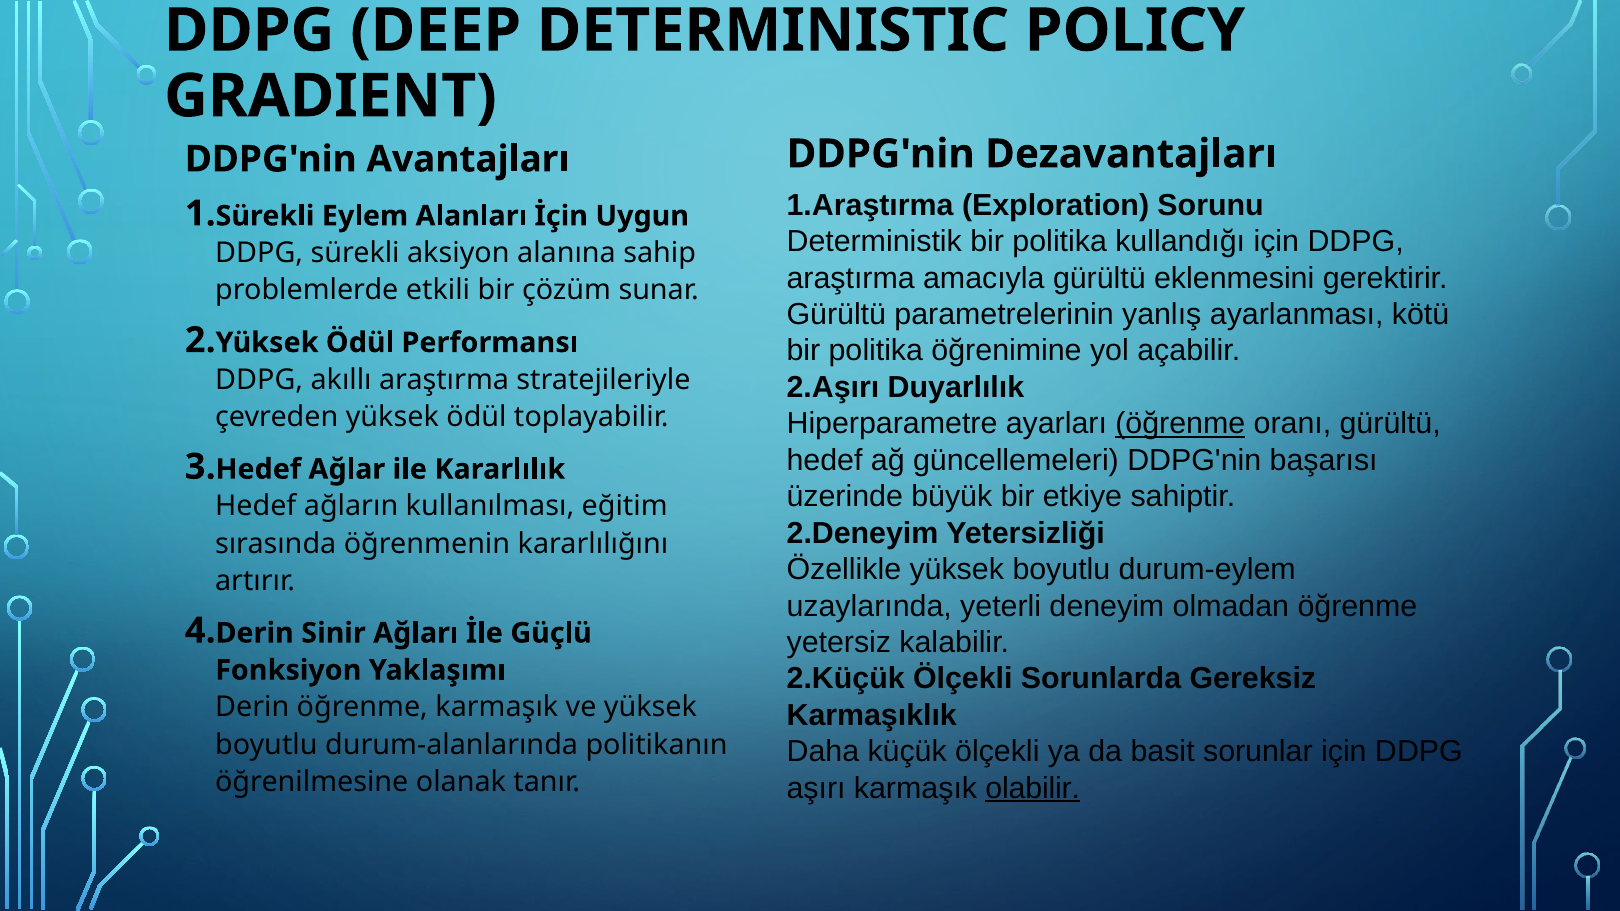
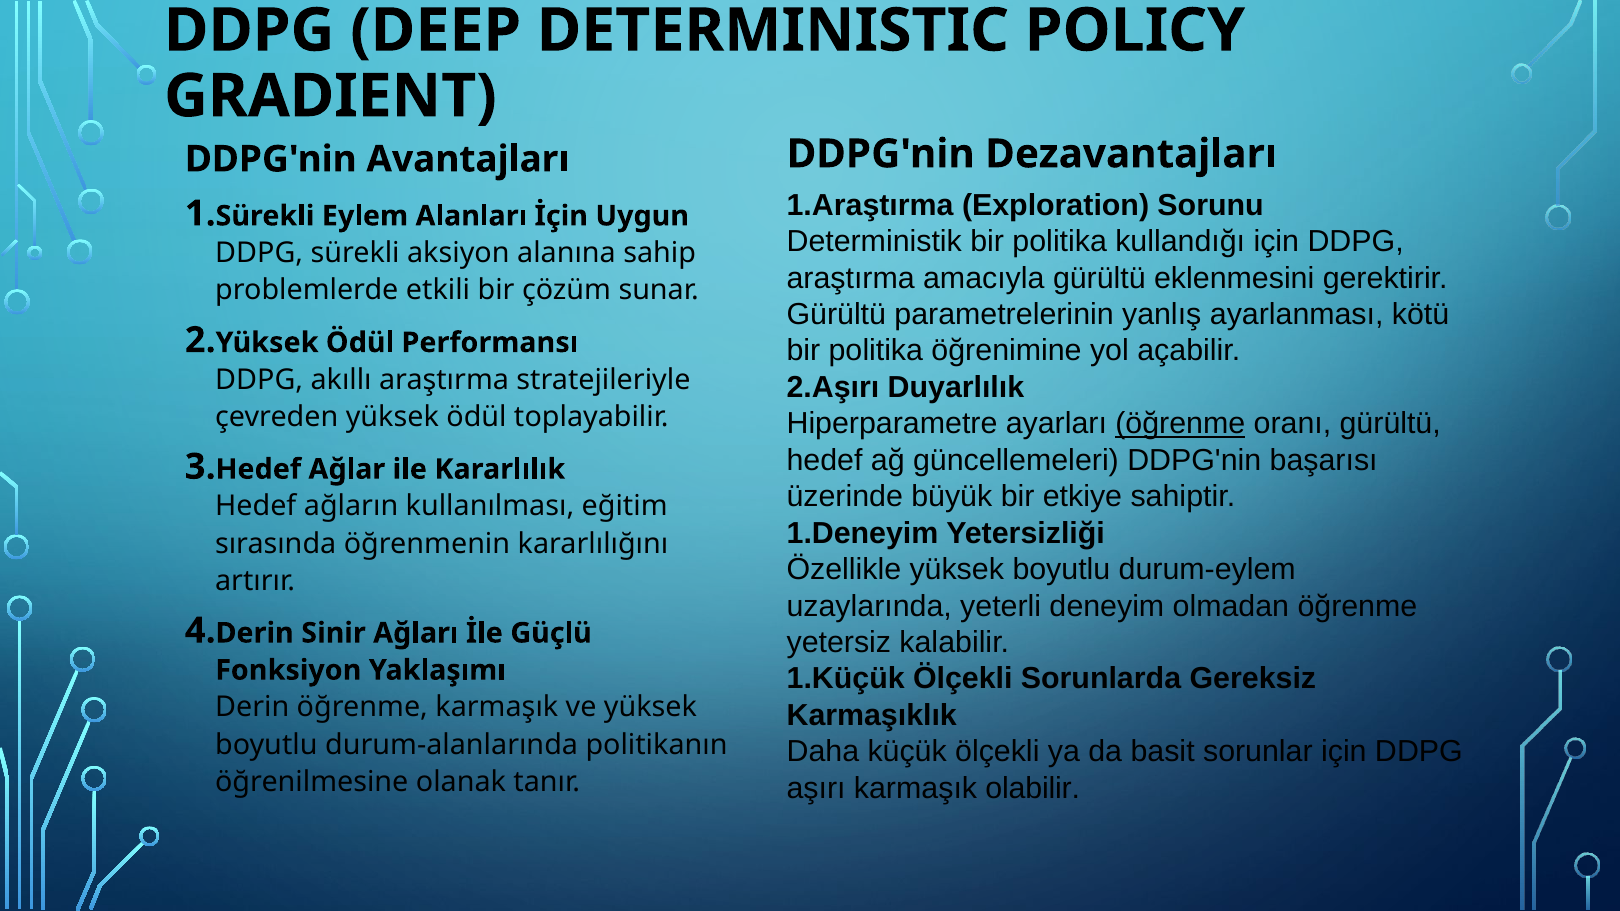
2.Deneyim: 2.Deneyim -> 1.Deneyim
2.Küçük: 2.Küçük -> 1.Küçük
olabilir underline: present -> none
